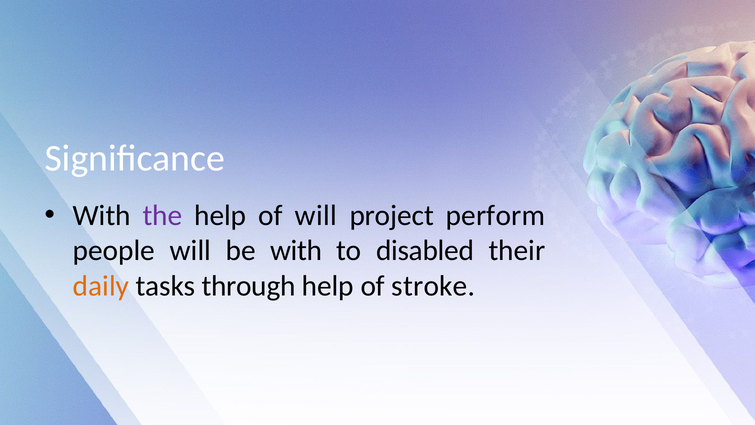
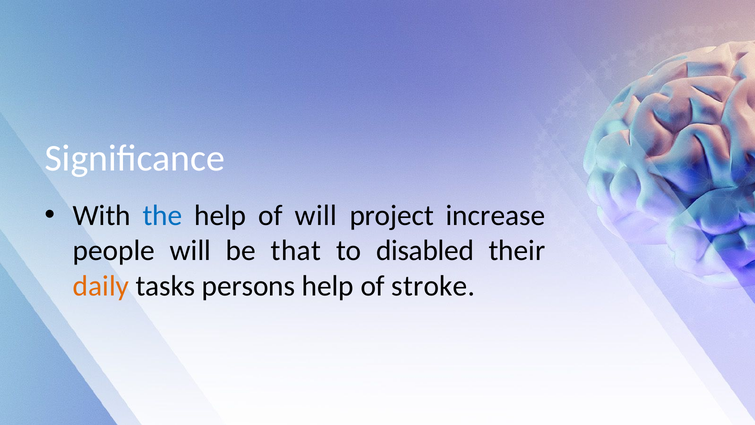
the colour: purple -> blue
perform: perform -> increase
be with: with -> that
through: through -> persons
